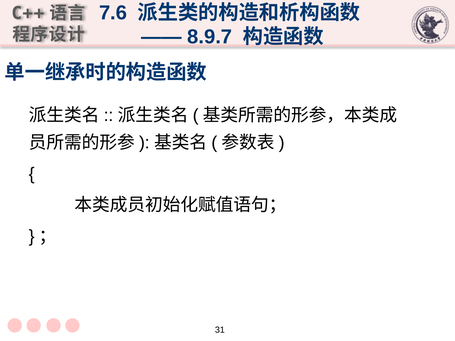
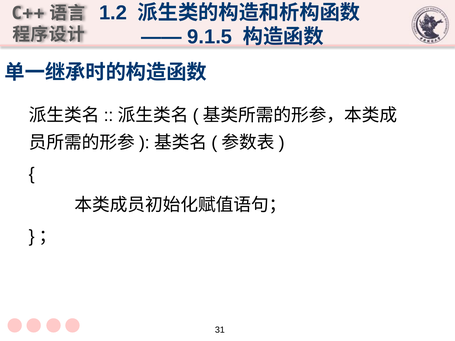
7.6: 7.6 -> 1.2
8.9.7: 8.9.7 -> 9.1.5
